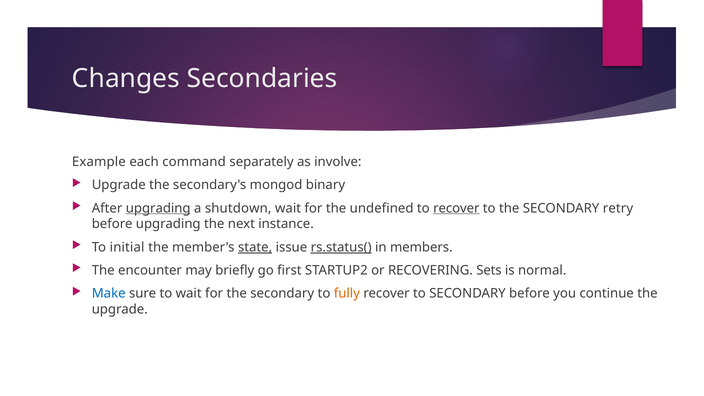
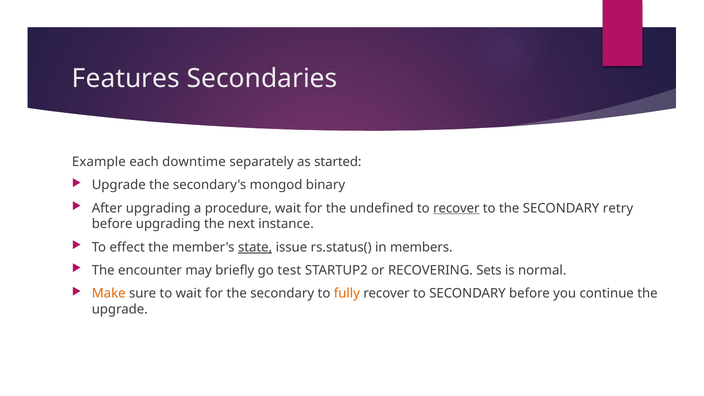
Changes: Changes -> Features
command: command -> downtime
involve: involve -> started
upgrading at (158, 208) underline: present -> none
shutdown: shutdown -> procedure
initial: initial -> effect
rs.status( underline: present -> none
first: first -> test
Make colour: blue -> orange
